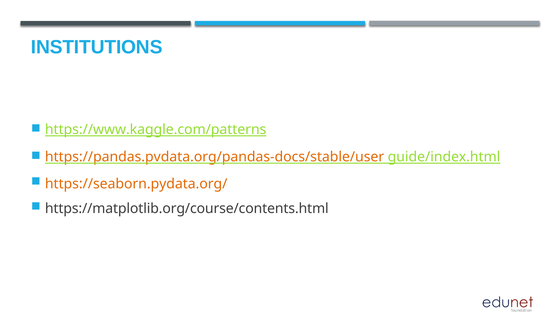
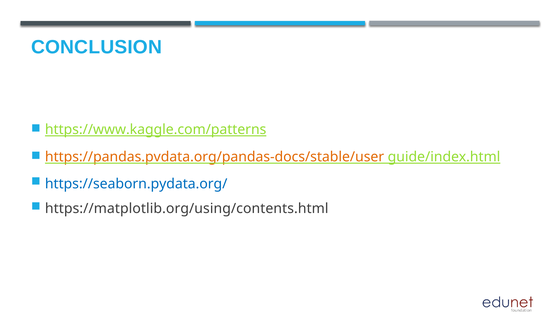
INSTITUTIONS: INSTITUTIONS -> CONCLUSION
https://seaborn.pydata.org/ colour: orange -> blue
https://matplotlib.org/course/contents.html: https://matplotlib.org/course/contents.html -> https://matplotlib.org/using/contents.html
